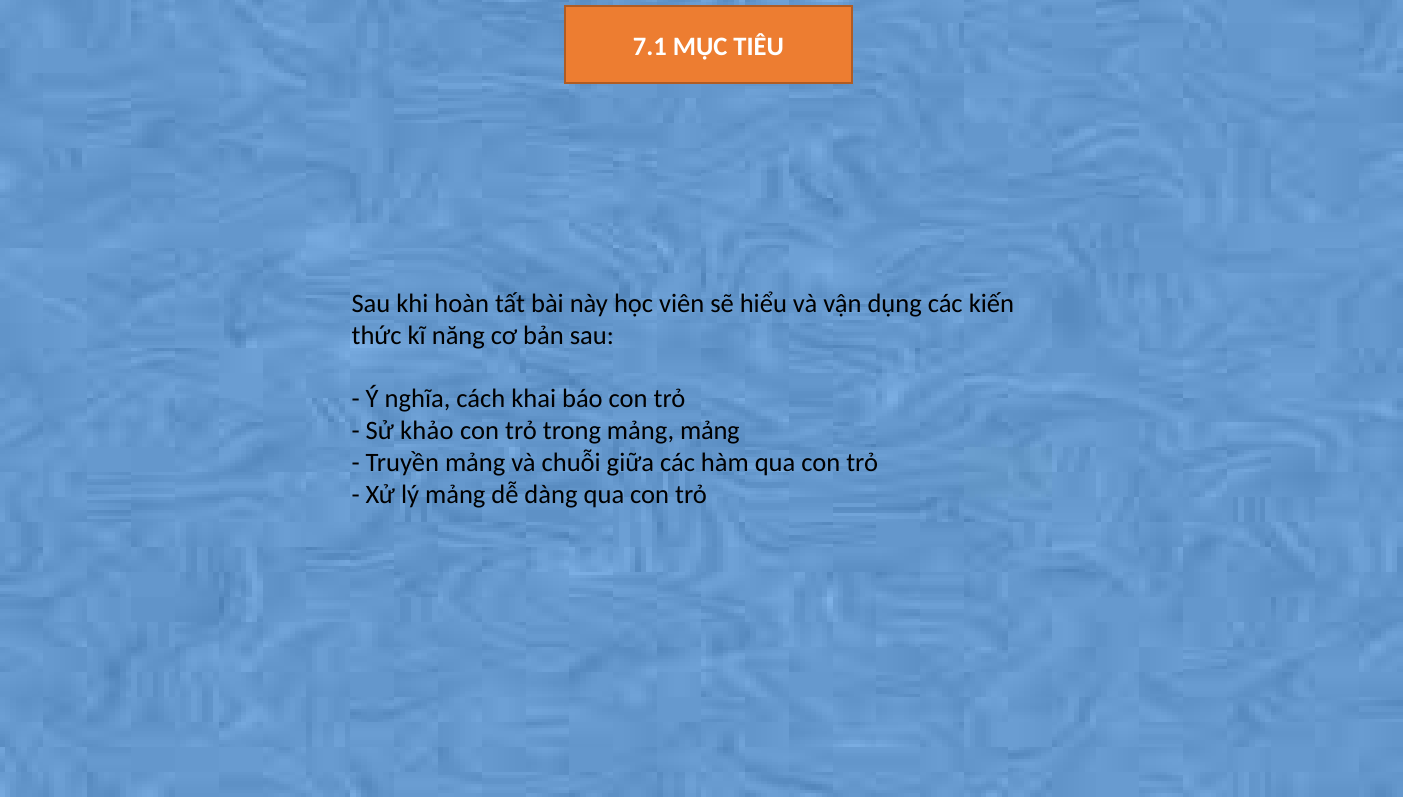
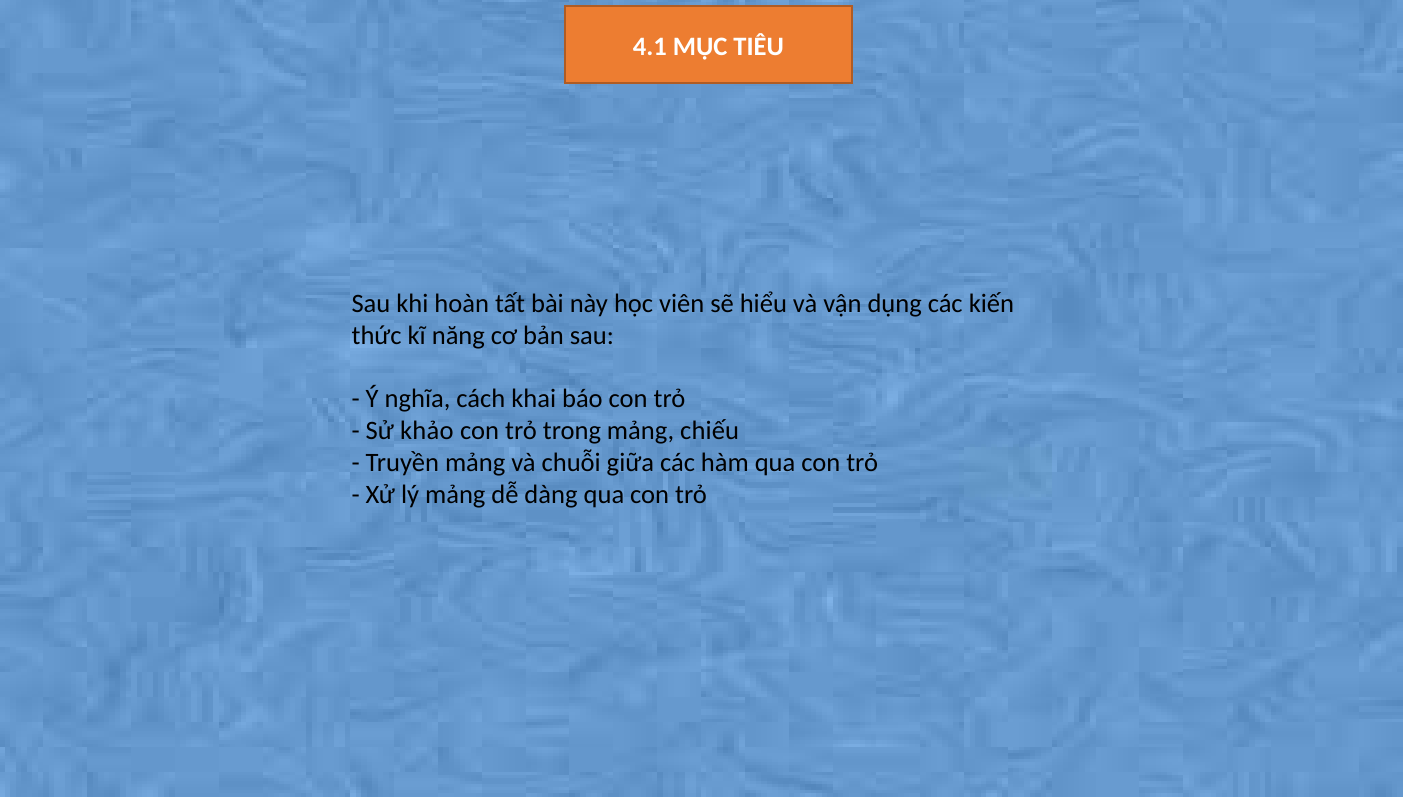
7.1: 7.1 -> 4.1
mảng mảng: mảng -> chiếu
